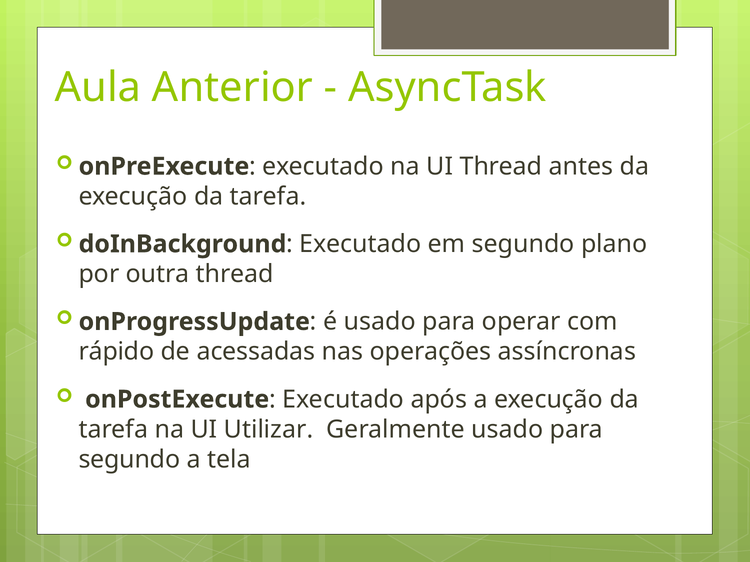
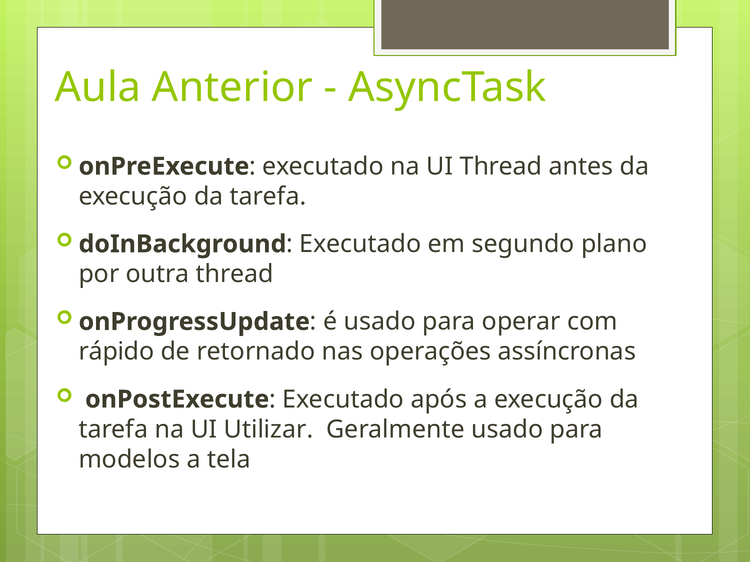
acessadas: acessadas -> retornado
segundo at (129, 460): segundo -> modelos
